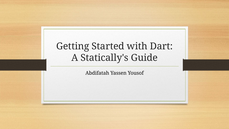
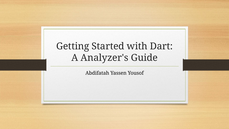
Statically's: Statically's -> Analyzer's
